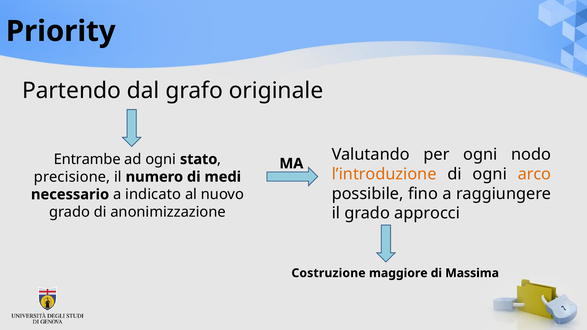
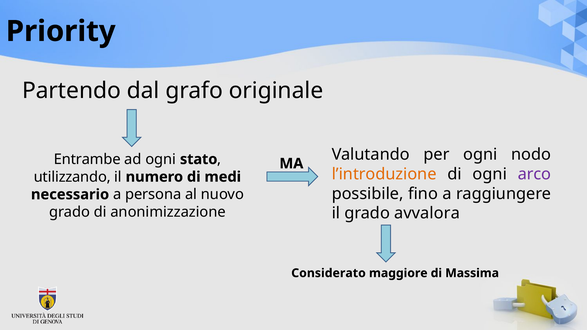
arco colour: orange -> purple
precisione: precisione -> utilizzando
indicato: indicato -> persona
approcci: approcci -> avvalora
Costruzione: Costruzione -> Considerato
